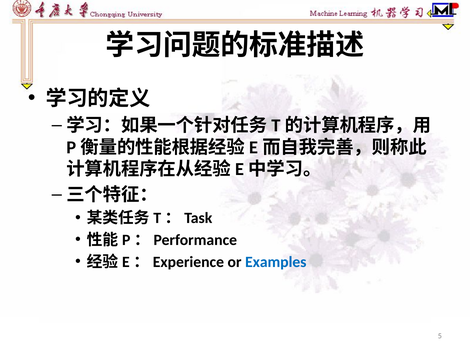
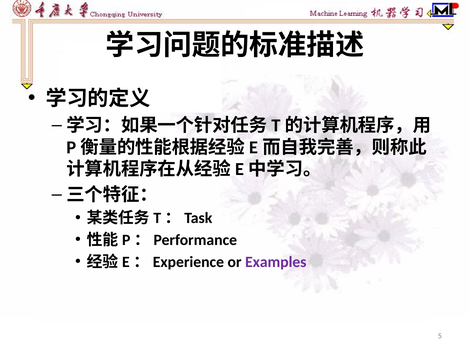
Examples colour: blue -> purple
